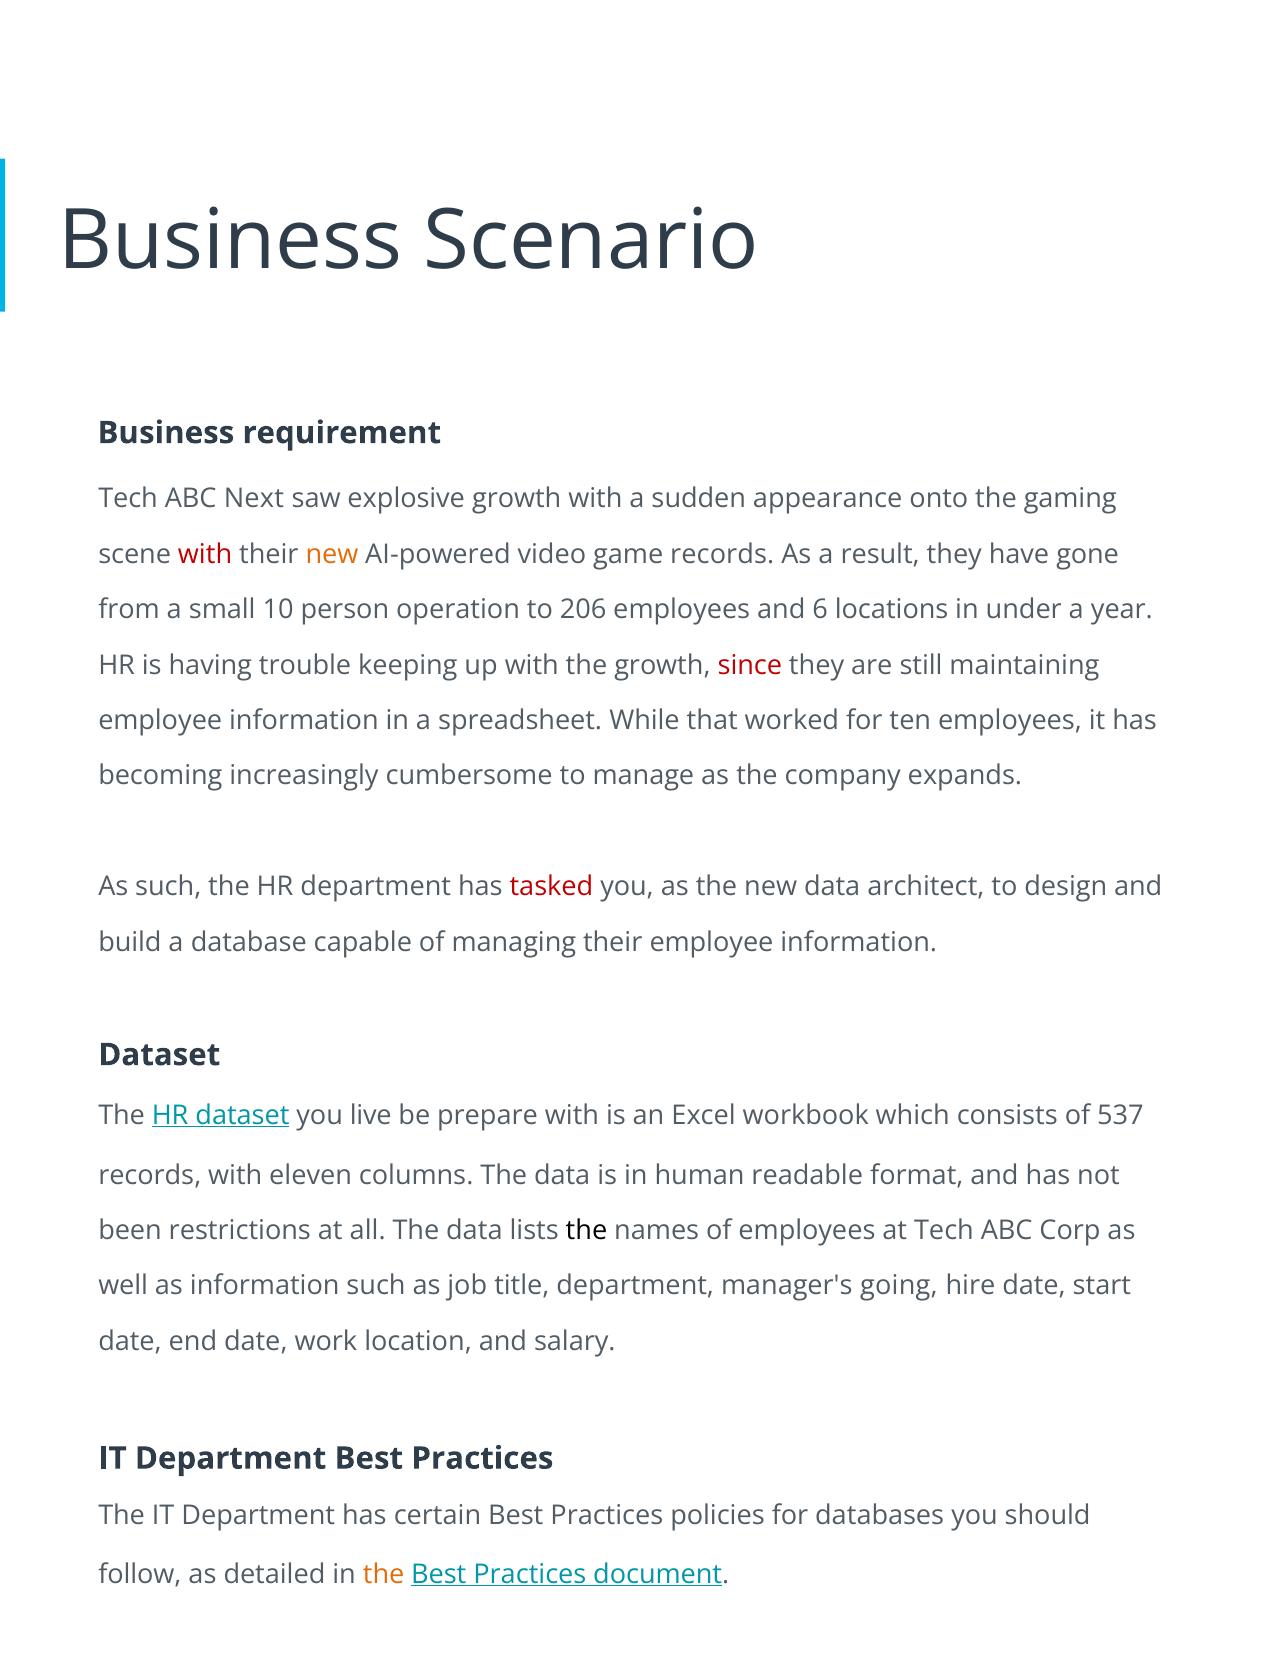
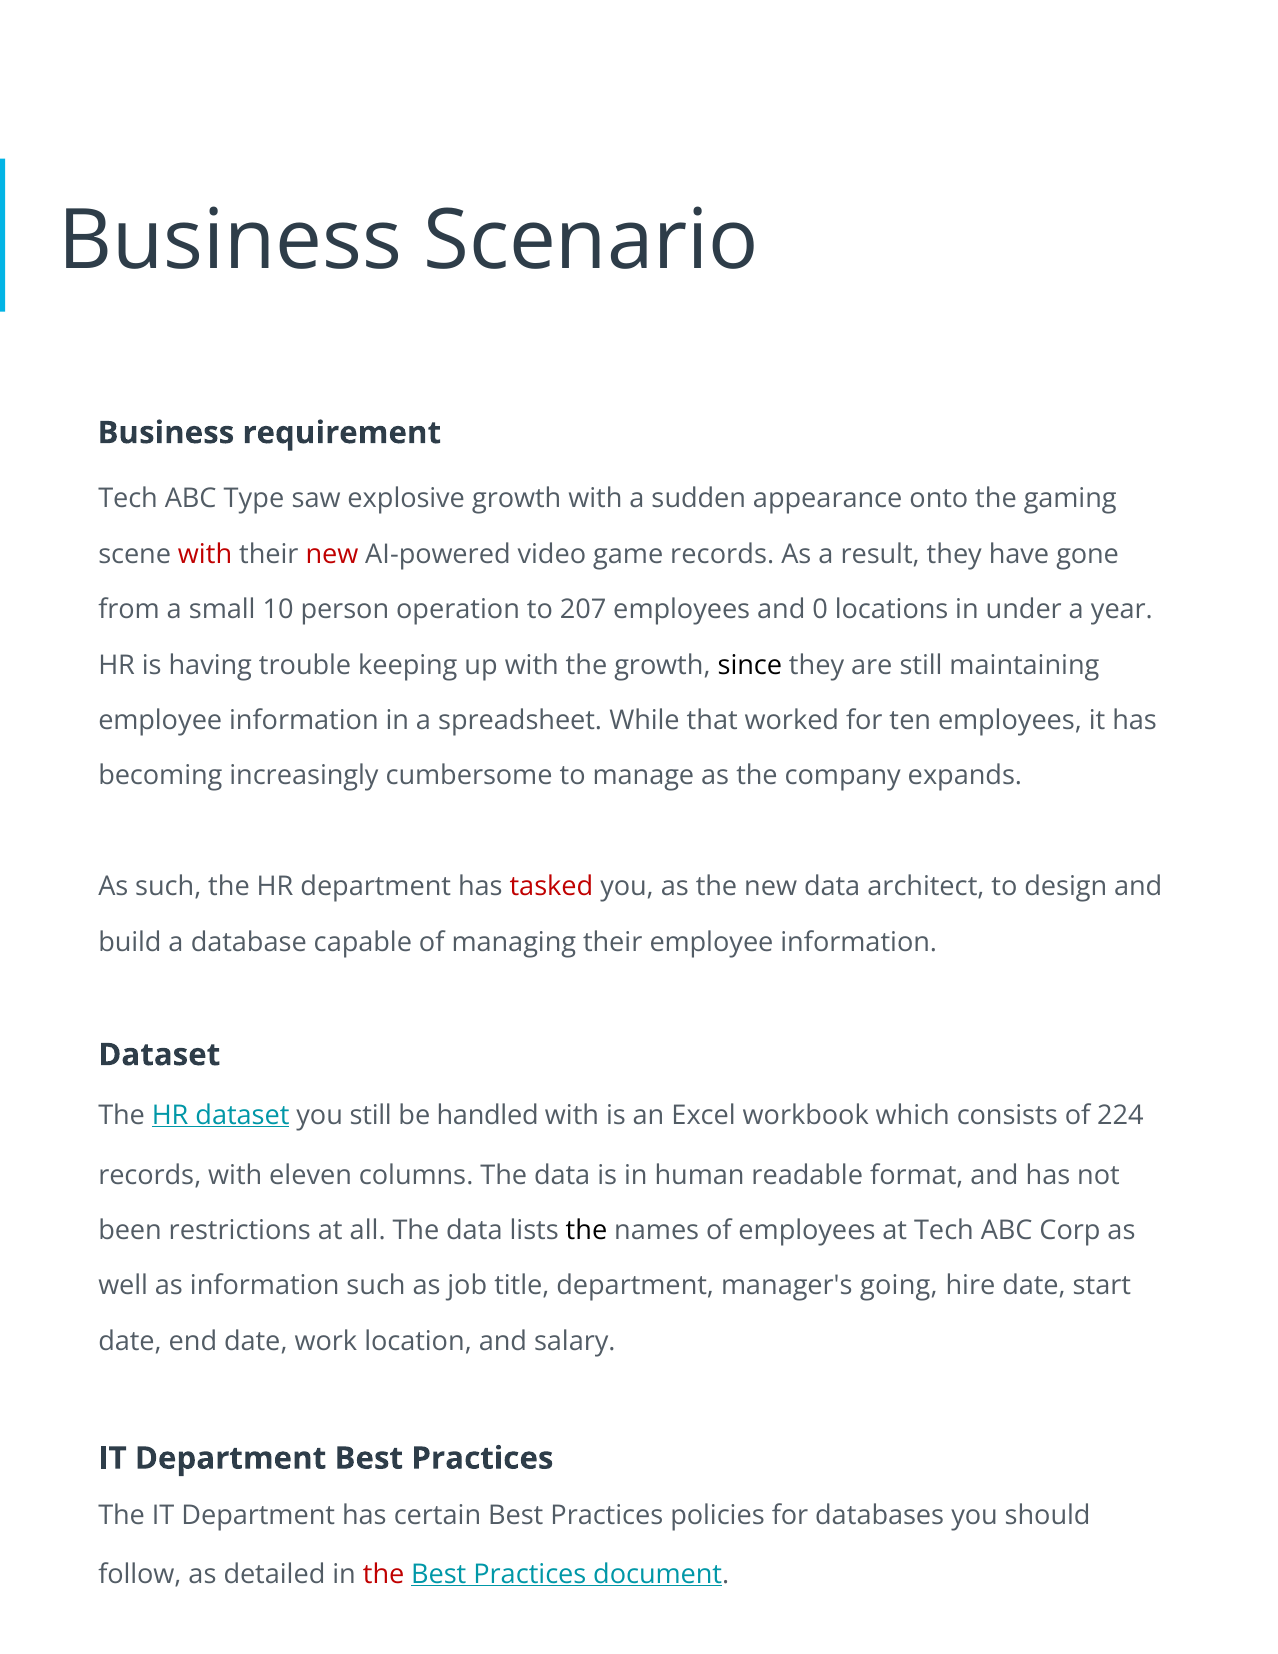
Next: Next -> Type
new at (332, 554) colour: orange -> red
206: 206 -> 207
6: 6 -> 0
since colour: red -> black
you live: live -> still
prepare: prepare -> handled
537: 537 -> 224
the at (384, 1574) colour: orange -> red
